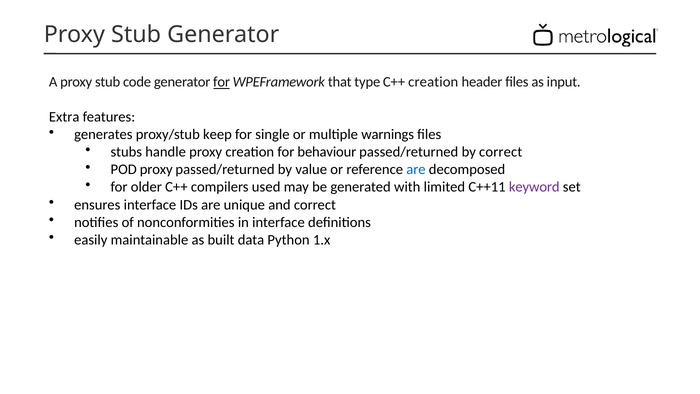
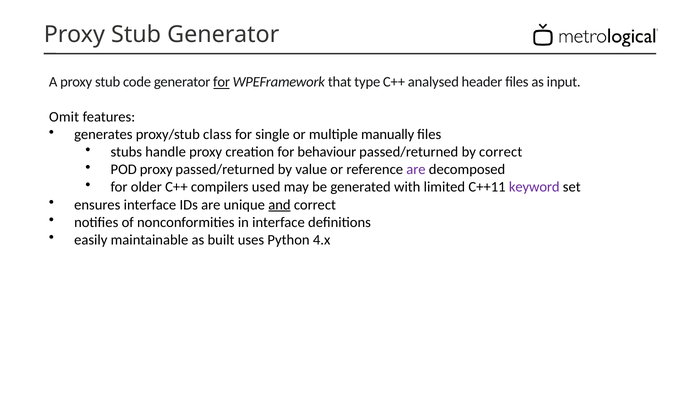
C++ creation: creation -> analysed
Extra: Extra -> Omit
keep: keep -> class
warnings: warnings -> manually
are at (416, 170) colour: blue -> purple
and underline: none -> present
data: data -> uses
1.x: 1.x -> 4.x
